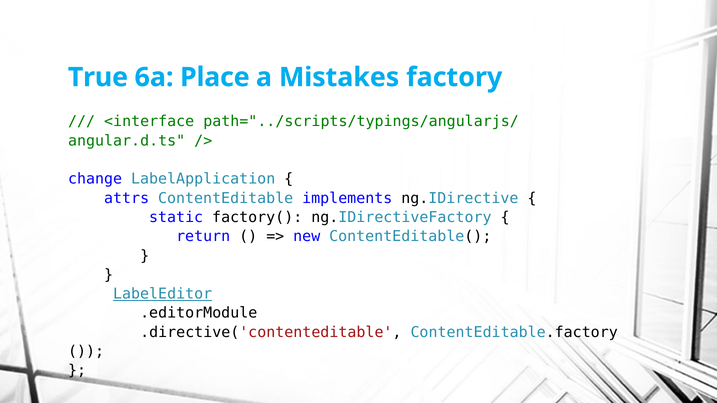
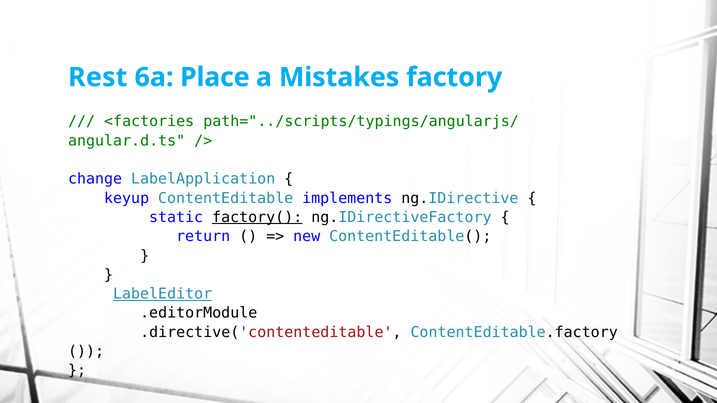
True: True -> Rest
<interface: <interface -> <factories
attrs: attrs -> keyup
factory( underline: none -> present
